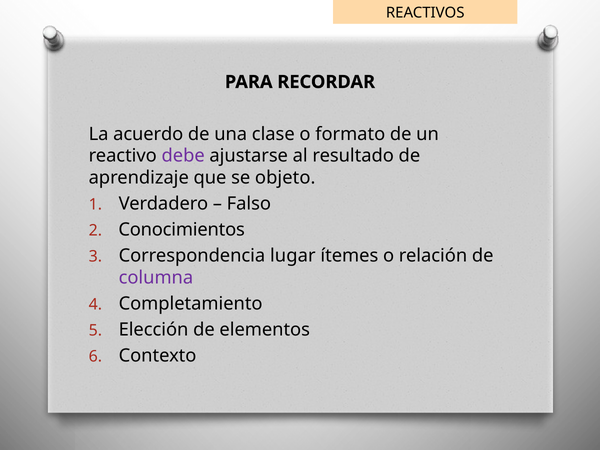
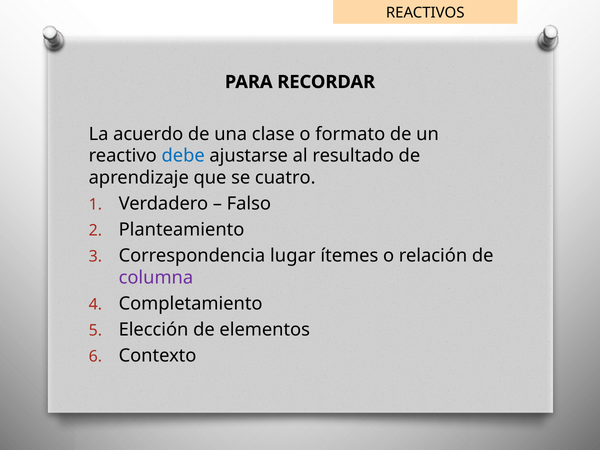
debe colour: purple -> blue
objeto: objeto -> cuatro
Conocimientos: Conocimientos -> Planteamiento
